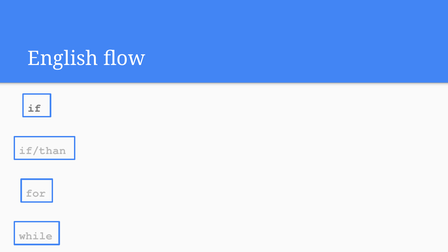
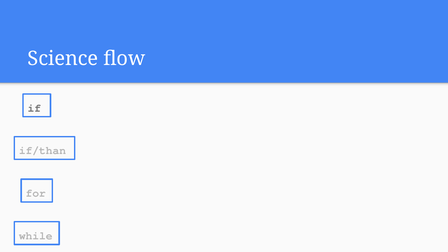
English: English -> Science
